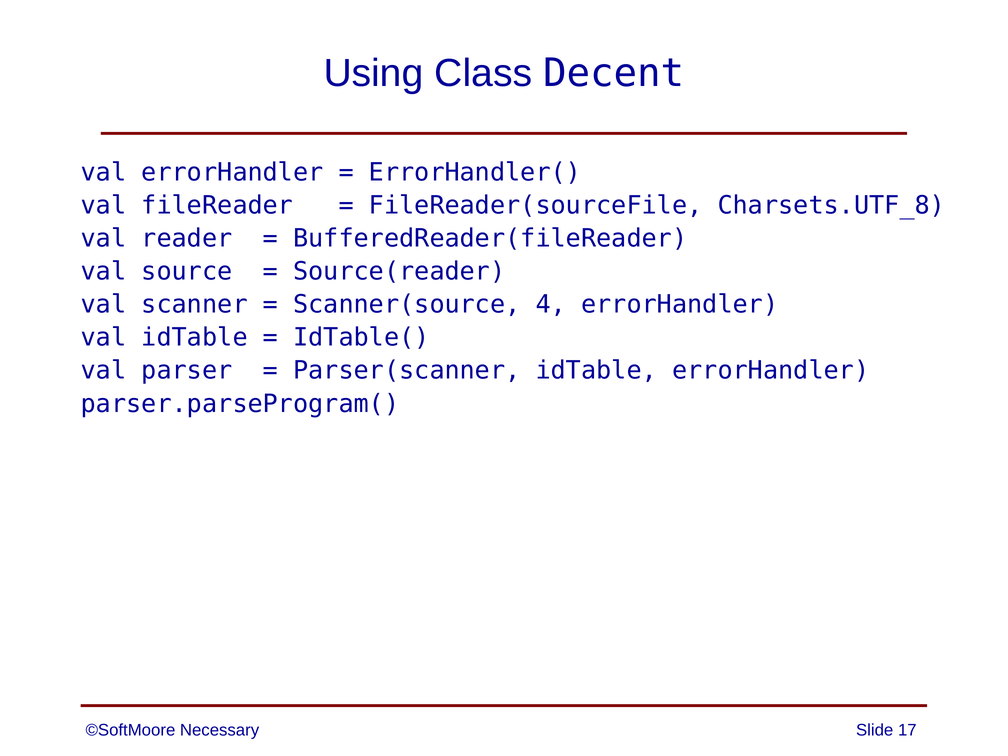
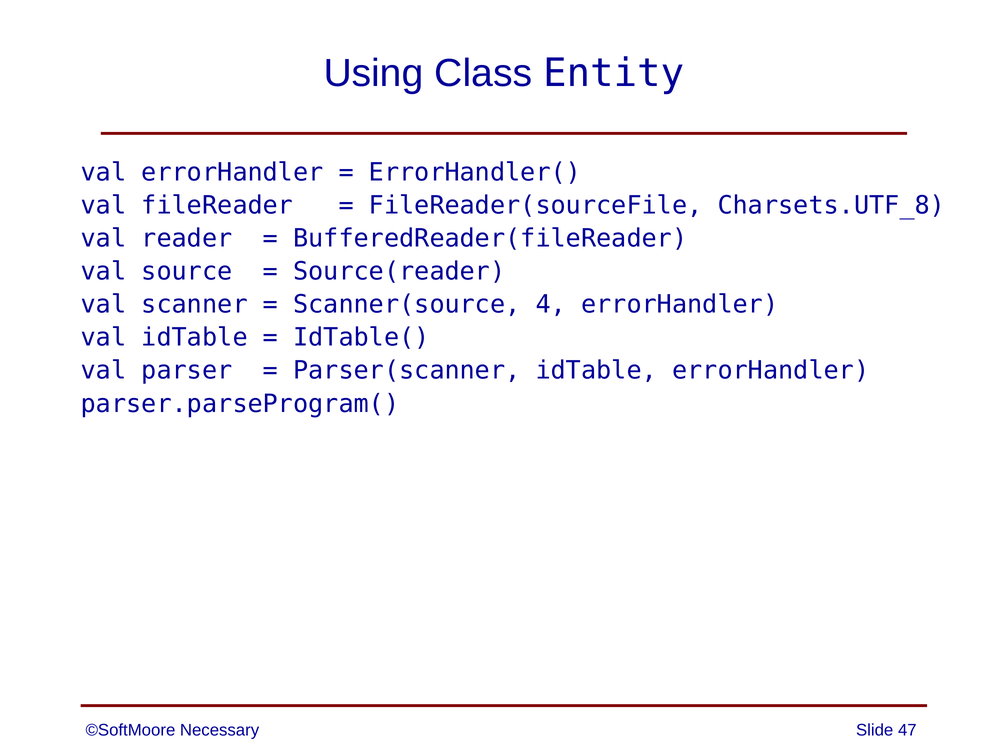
Decent: Decent -> Entity
17: 17 -> 47
